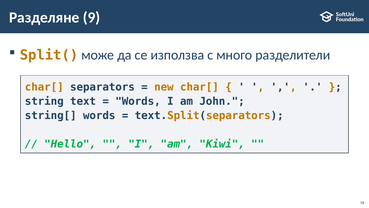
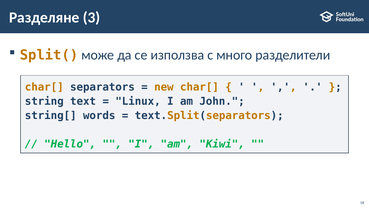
9: 9 -> 3
Words at (138, 101): Words -> Linux
